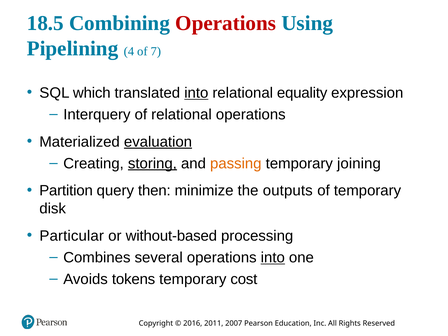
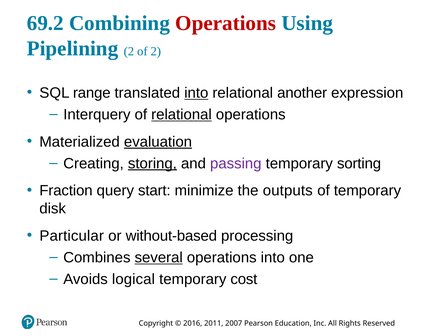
18.5: 18.5 -> 69.2
Pipelining 4: 4 -> 2
of 7: 7 -> 2
which: which -> range
equality: equality -> another
relational at (182, 115) underline: none -> present
passing colour: orange -> purple
joining: joining -> sorting
Partition: Partition -> Fraction
then: then -> start
several underline: none -> present
into at (273, 258) underline: present -> none
tokens: tokens -> logical
